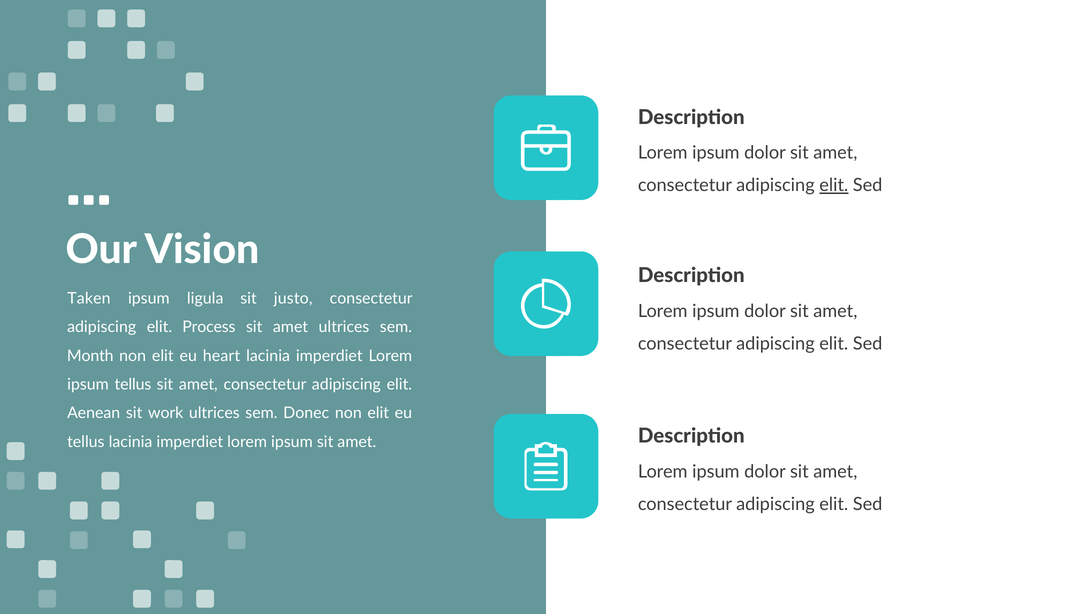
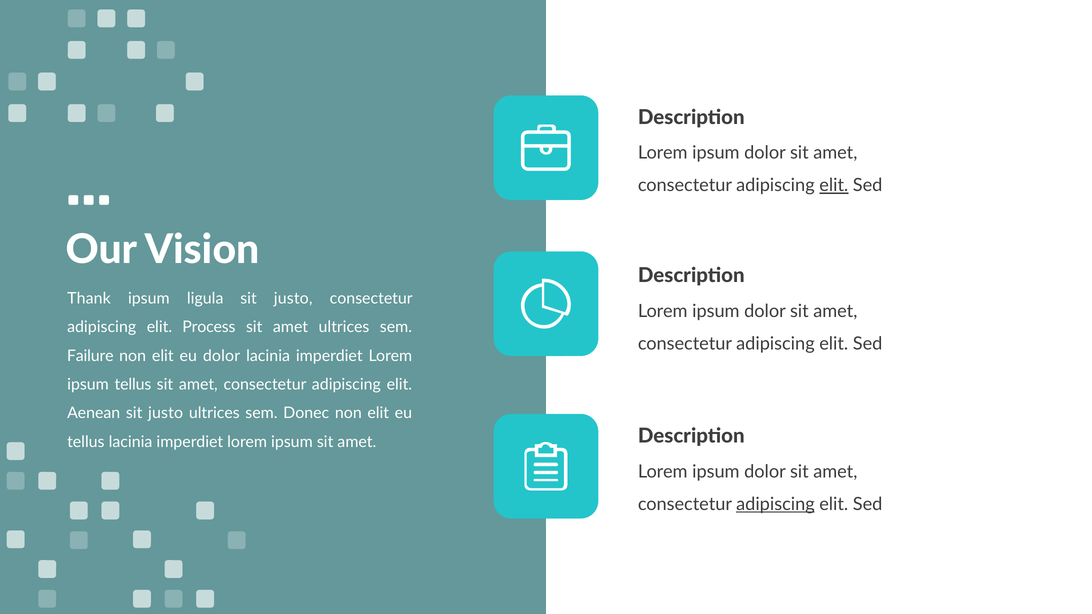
Taken: Taken -> Thank
Month: Month -> Failure
eu heart: heart -> dolor
Aenean sit work: work -> justo
adipiscing at (775, 504) underline: none -> present
